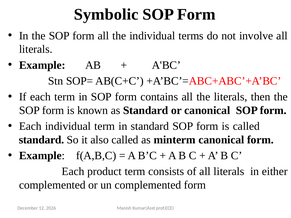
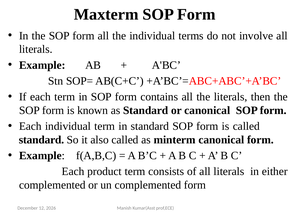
Symbolic: Symbolic -> Maxterm
